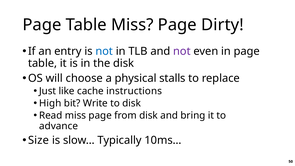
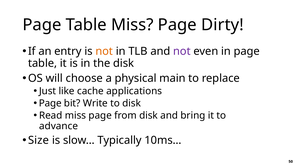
not at (104, 51) colour: blue -> orange
stalls: stalls -> main
instructions: instructions -> applications
High at (50, 103): High -> Page
